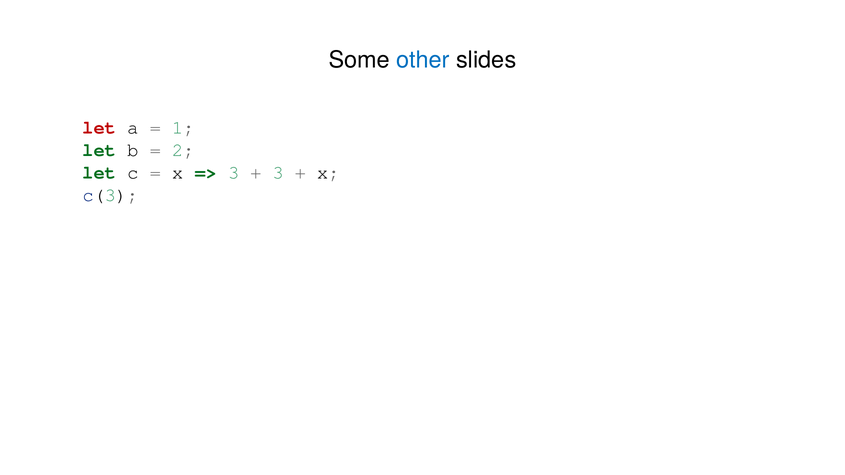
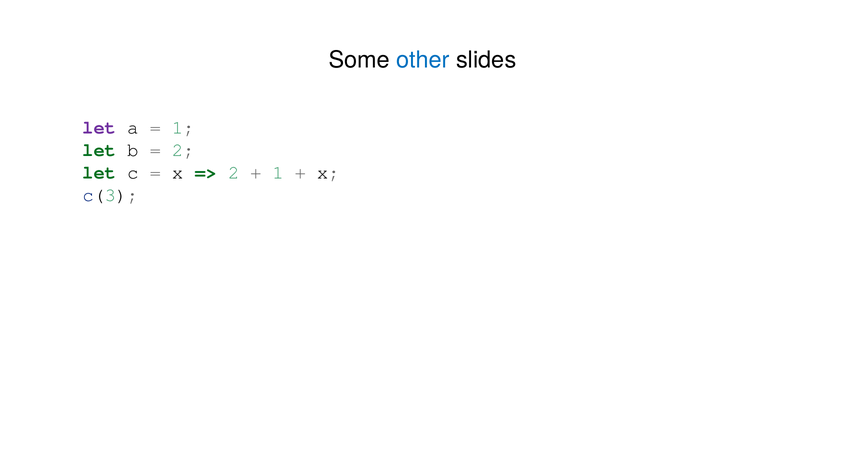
let at (99, 128) colour: red -> purple
3 at (234, 173): 3 -> 2
3 at (278, 173): 3 -> 1
